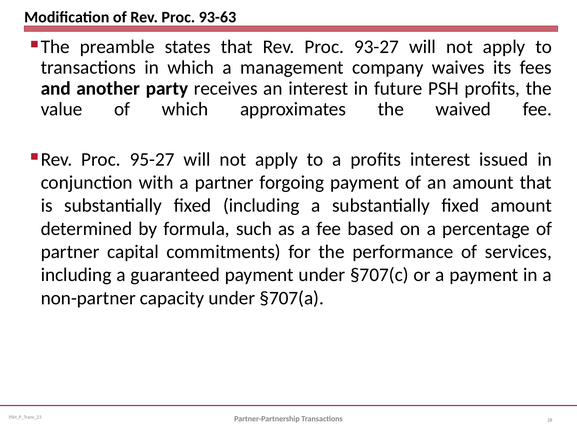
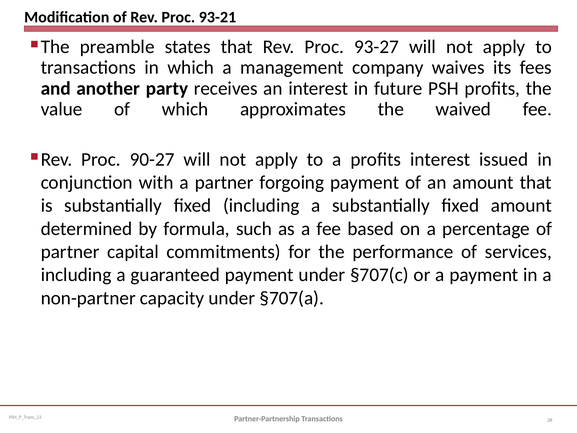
93-63: 93-63 -> 93-21
95-27: 95-27 -> 90-27
